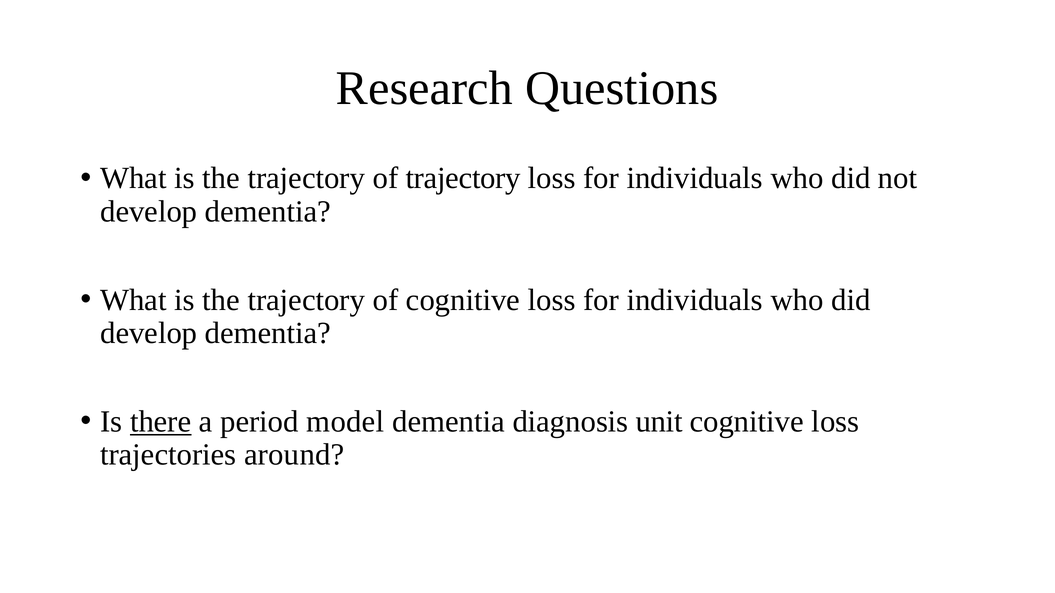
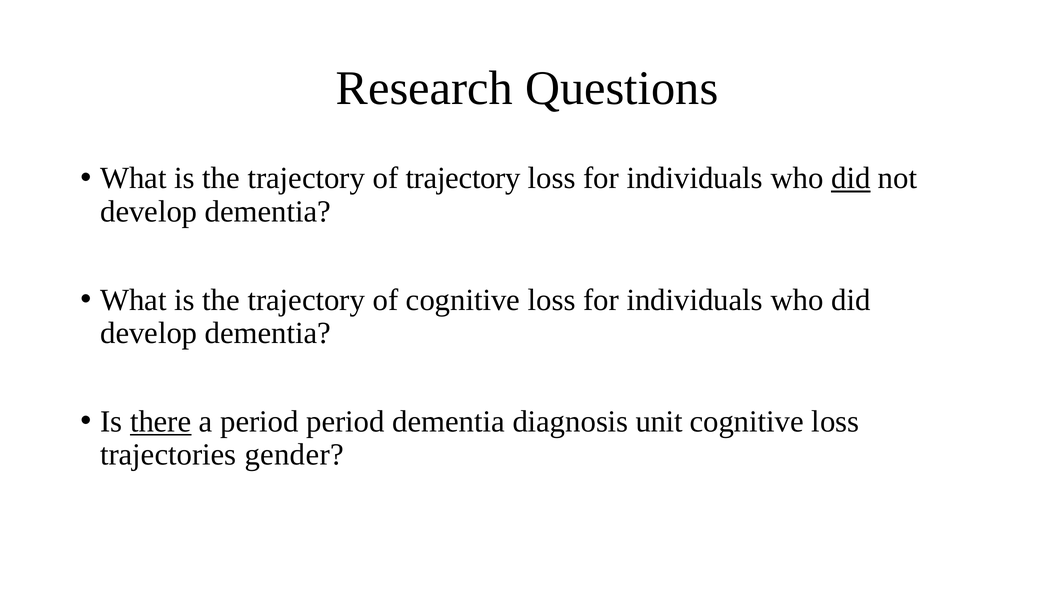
did at (851, 178) underline: none -> present
period model: model -> period
around: around -> gender
